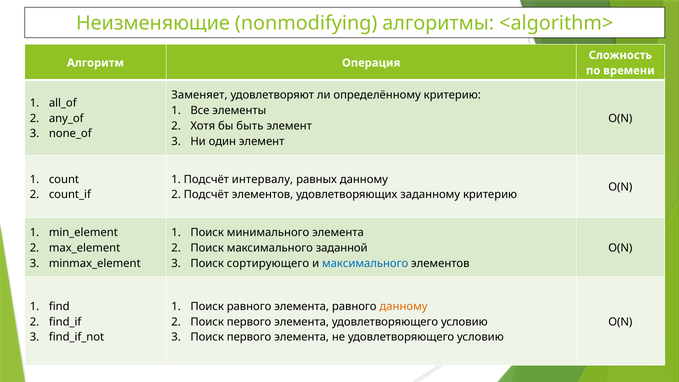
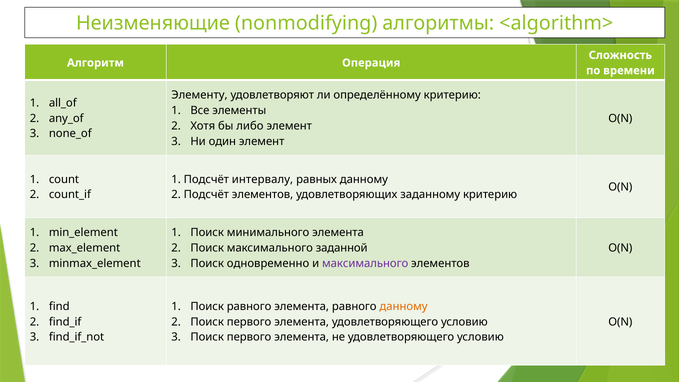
Заменяет: Заменяет -> Элементу
быть: быть -> либо
сортирующего: сортирующего -> одновременно
максимального at (365, 263) colour: blue -> purple
